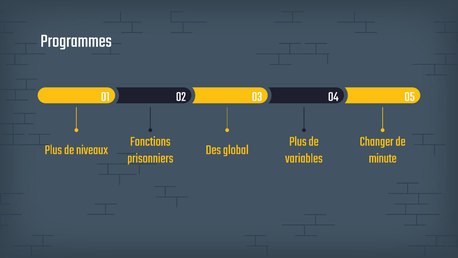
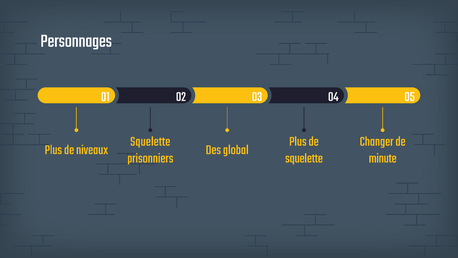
Programmes: Programmes -> Personnages
Fonctions at (150, 141): Fonctions -> Squelette
variables at (304, 158): variables -> squelette
